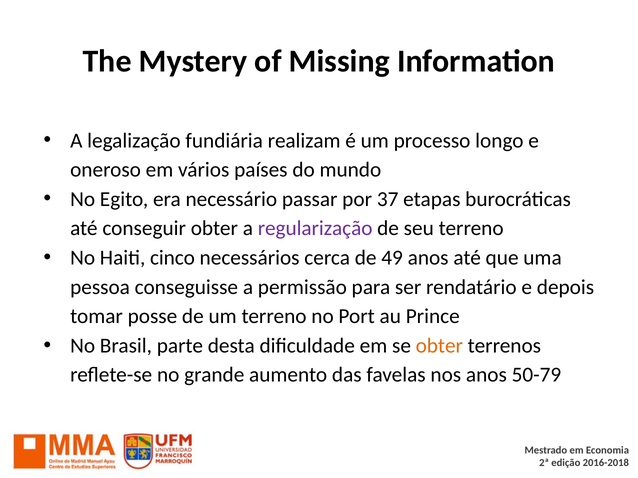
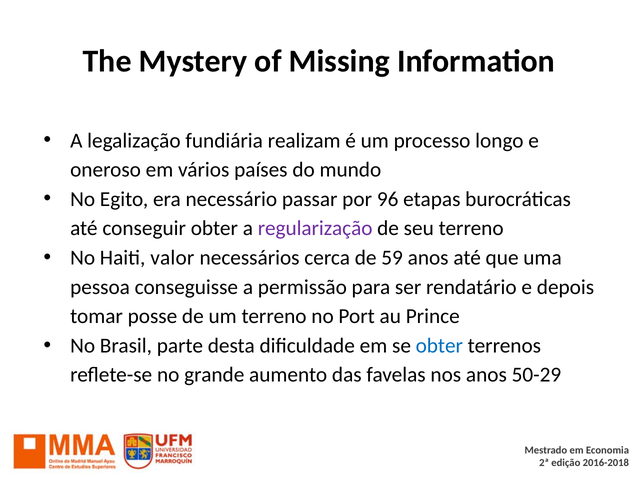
37: 37 -> 96
cinco: cinco -> valor
49: 49 -> 59
obter at (439, 346) colour: orange -> blue
50-79: 50-79 -> 50-29
